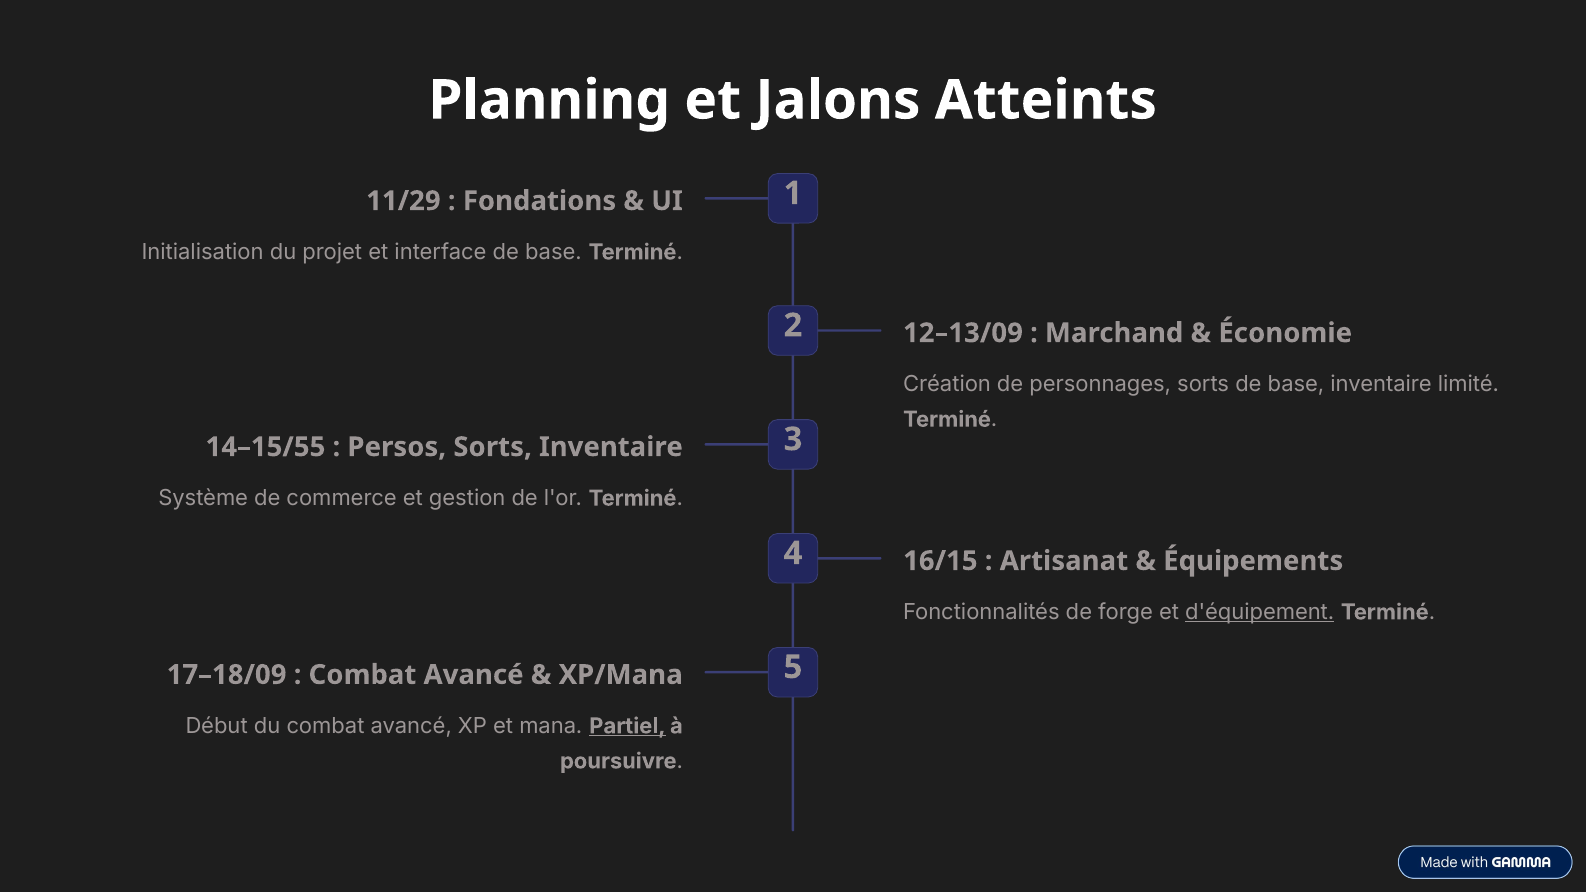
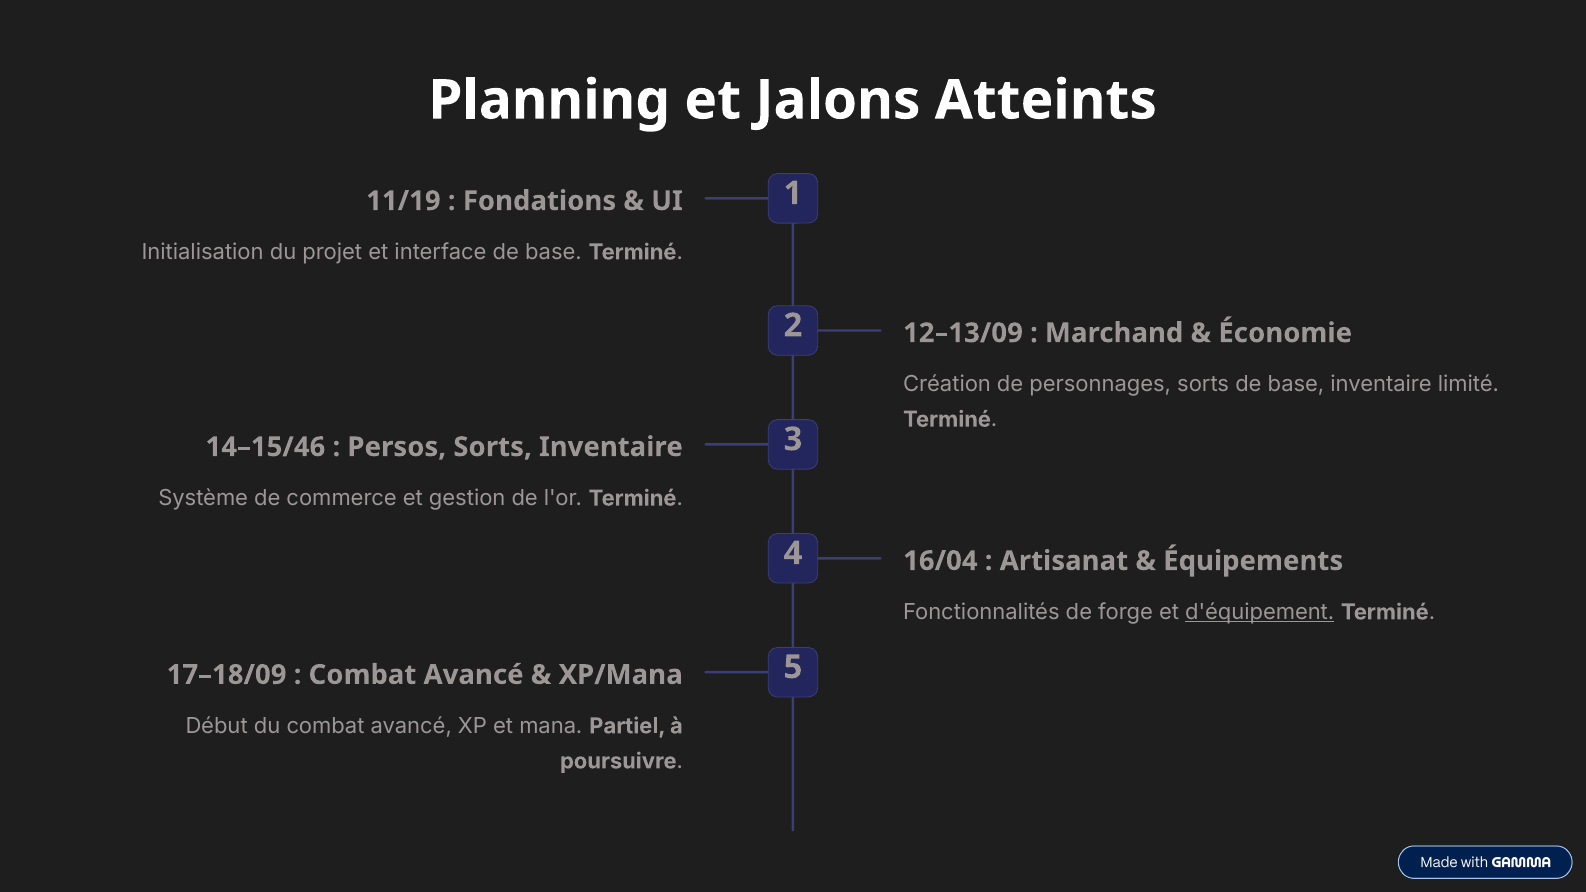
11/29: 11/29 -> 11/19
14–15/55: 14–15/55 -> 14–15/46
16/15: 16/15 -> 16/04
Partiel underline: present -> none
